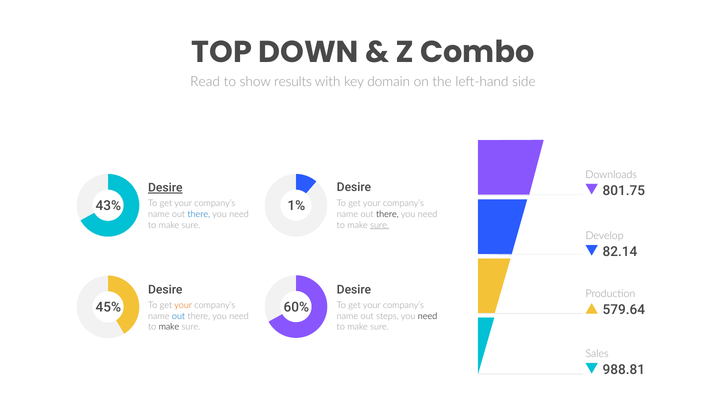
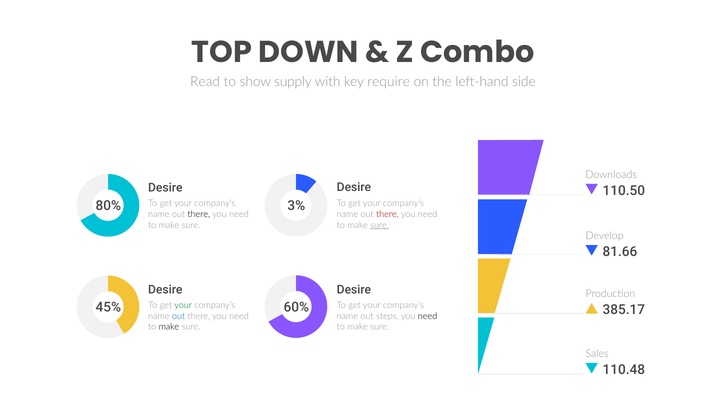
results: results -> supply
domain: domain -> require
Desire at (165, 188) underline: present -> none
801.75: 801.75 -> 110.50
43%: 43% -> 80%
1%: 1% -> 3%
there at (199, 214) colour: blue -> black
there at (387, 214) colour: black -> red
82.14: 82.14 -> 81.66
your at (183, 305) colour: orange -> green
579.64: 579.64 -> 385.17
988.81: 988.81 -> 110.48
